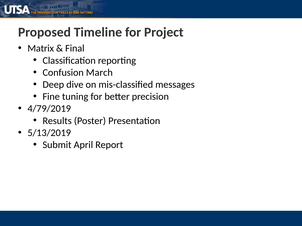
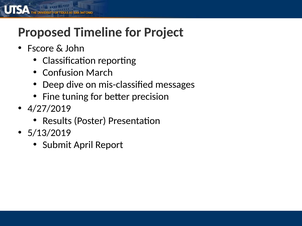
Matrix: Matrix -> Fscore
Final: Final -> John
4/79/2019: 4/79/2019 -> 4/27/2019
